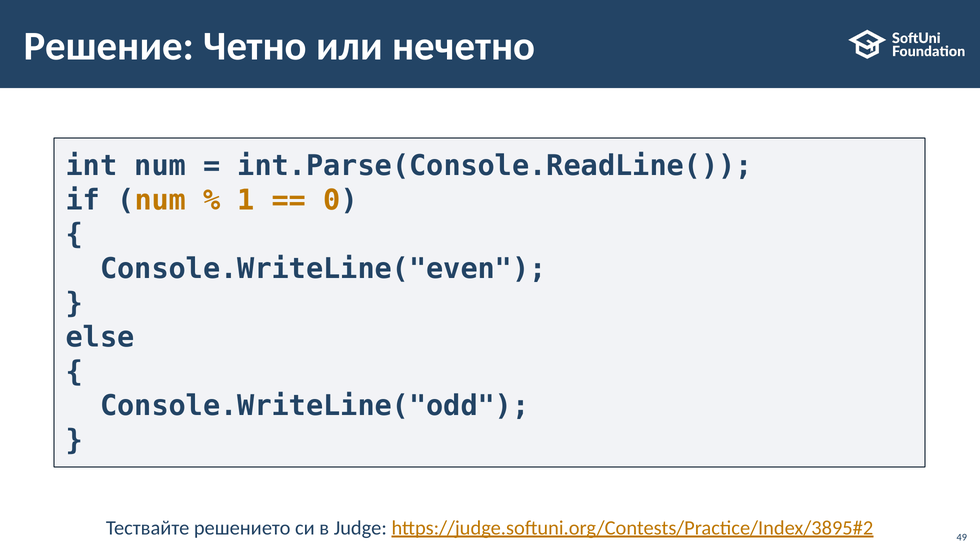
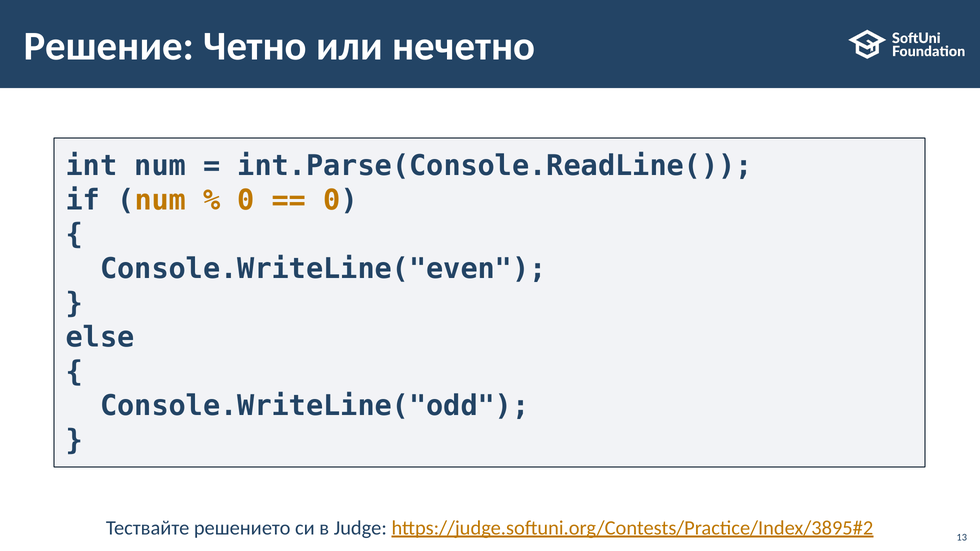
1 at (246, 200): 1 -> 0
49: 49 -> 13
